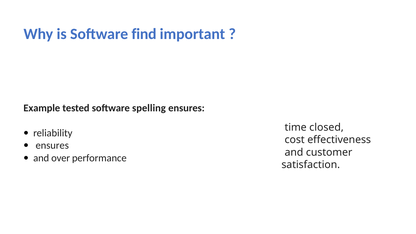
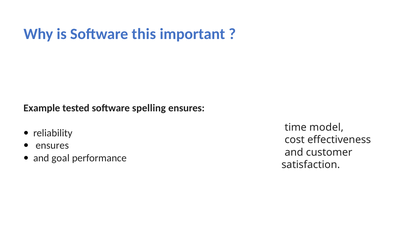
find: find -> this
closed: closed -> model
over: over -> goal
